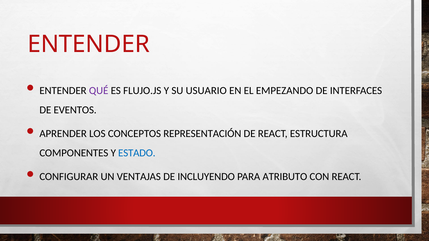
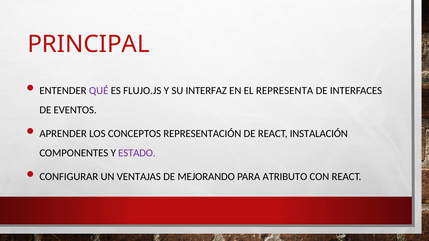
ENTENDER at (89, 44): ENTENDER -> PRINCIPAL
USUARIO: USUARIO -> INTERFAZ
EMPEZANDO: EMPEZANDO -> REPRESENTA
ESTRUCTURA: ESTRUCTURA -> INSTALACIÓN
ESTADO colour: blue -> purple
INCLUYENDO: INCLUYENDO -> MEJORANDO
